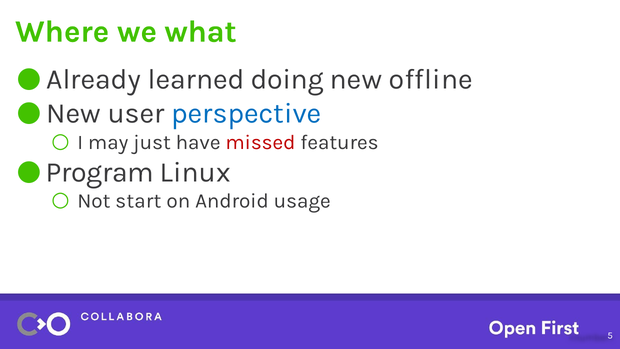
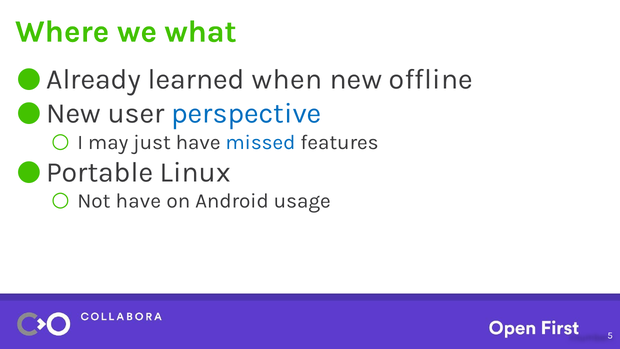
doing: doing -> when
missed colour: red -> blue
Program: Program -> Portable
Not start: start -> have
